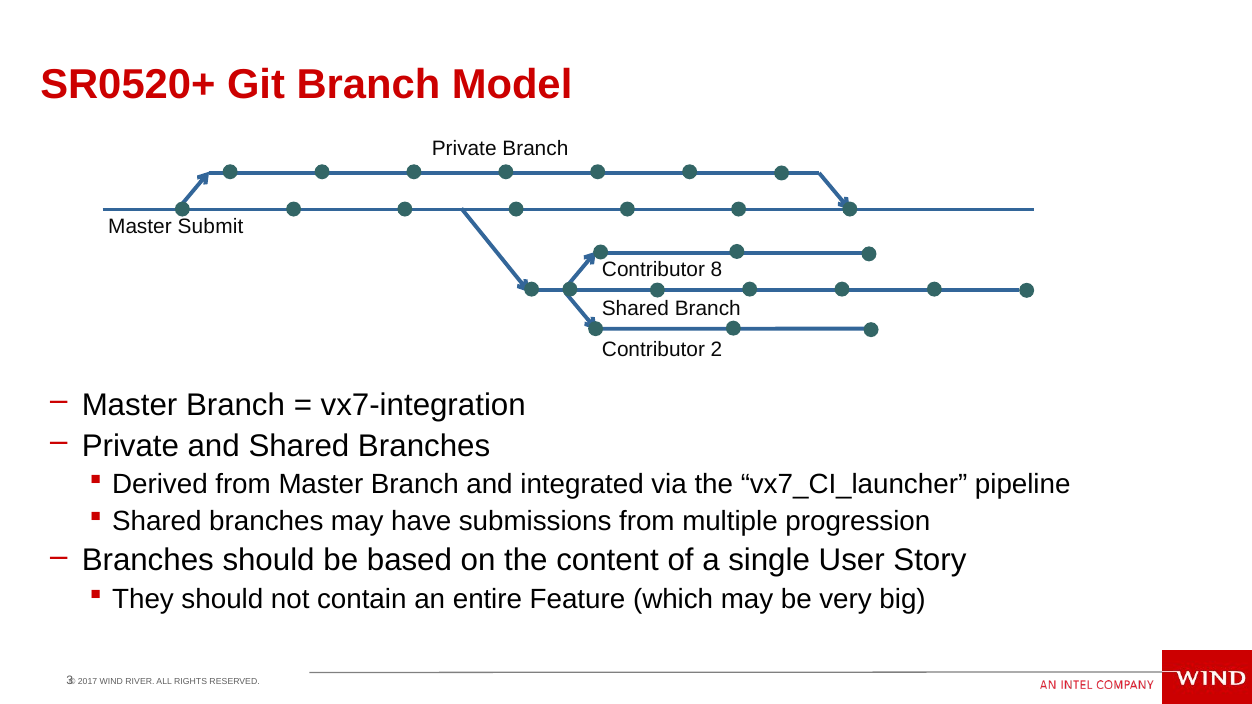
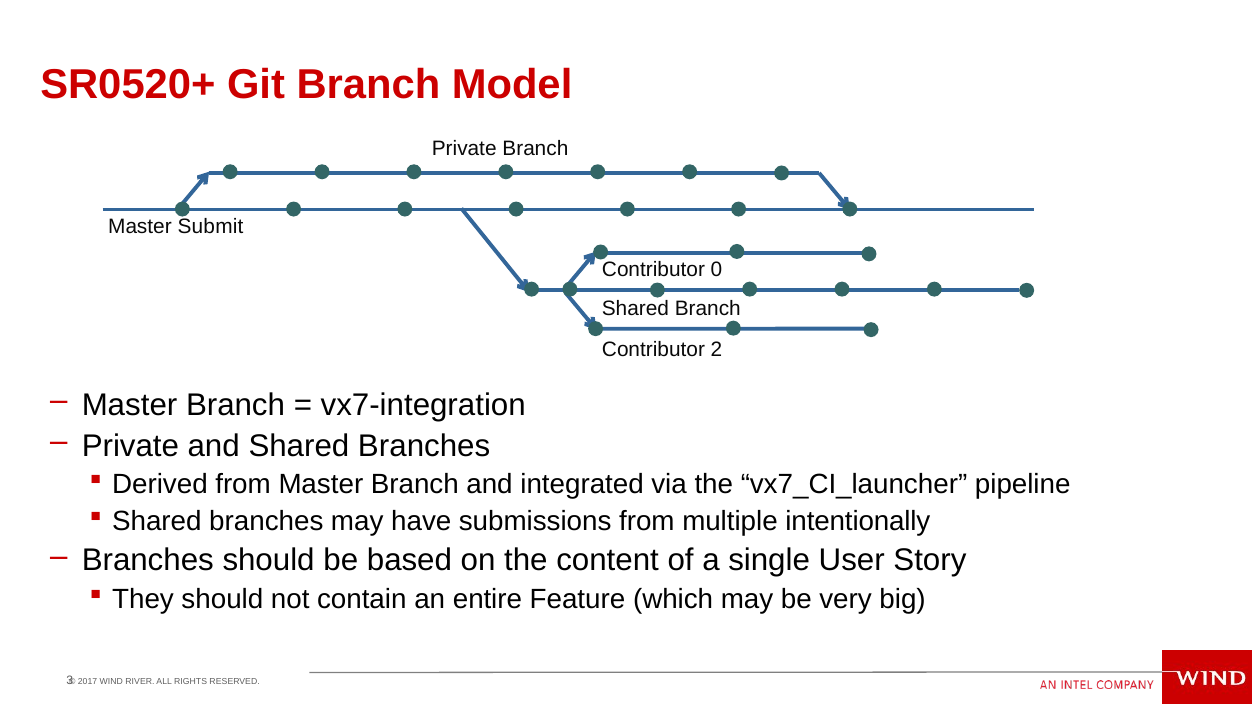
8: 8 -> 0
progression: progression -> intentionally
